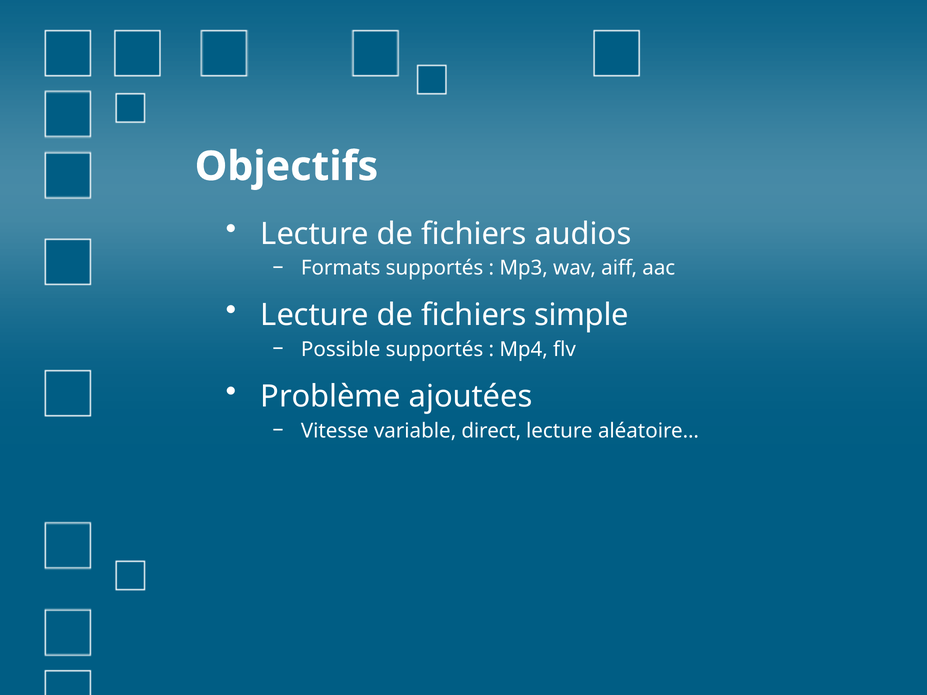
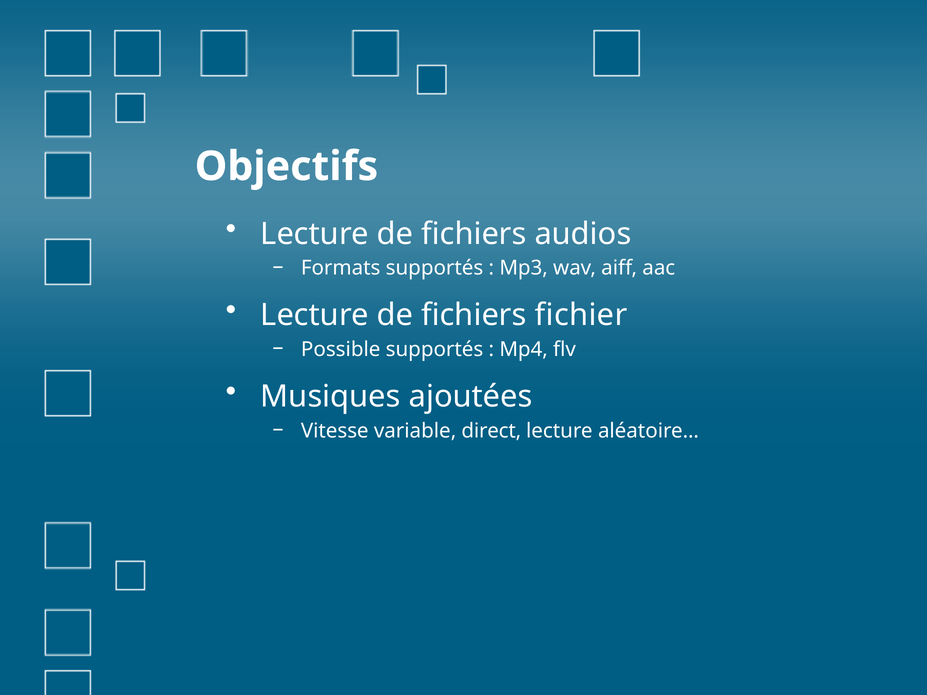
simple: simple -> fichier
Problème: Problème -> Musiques
